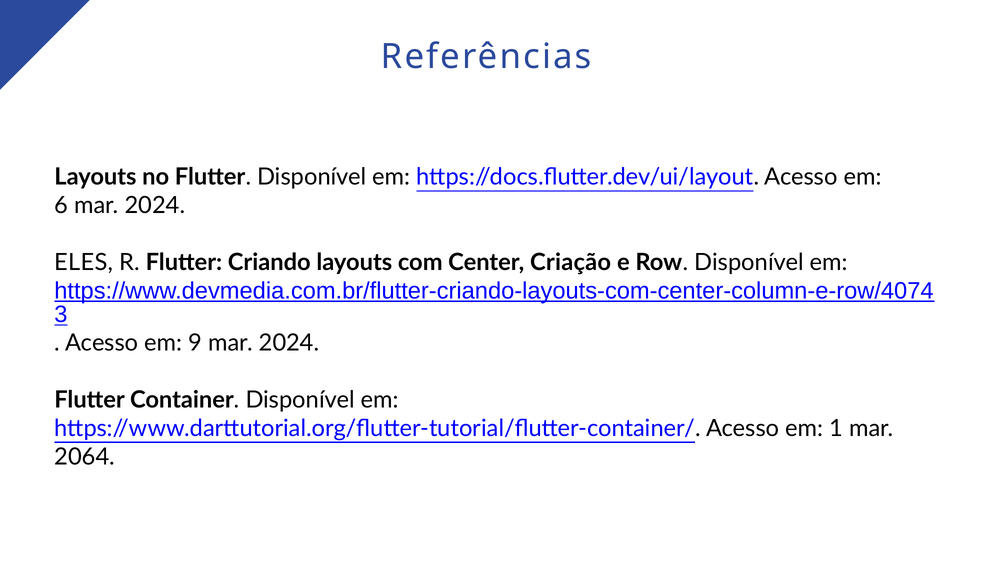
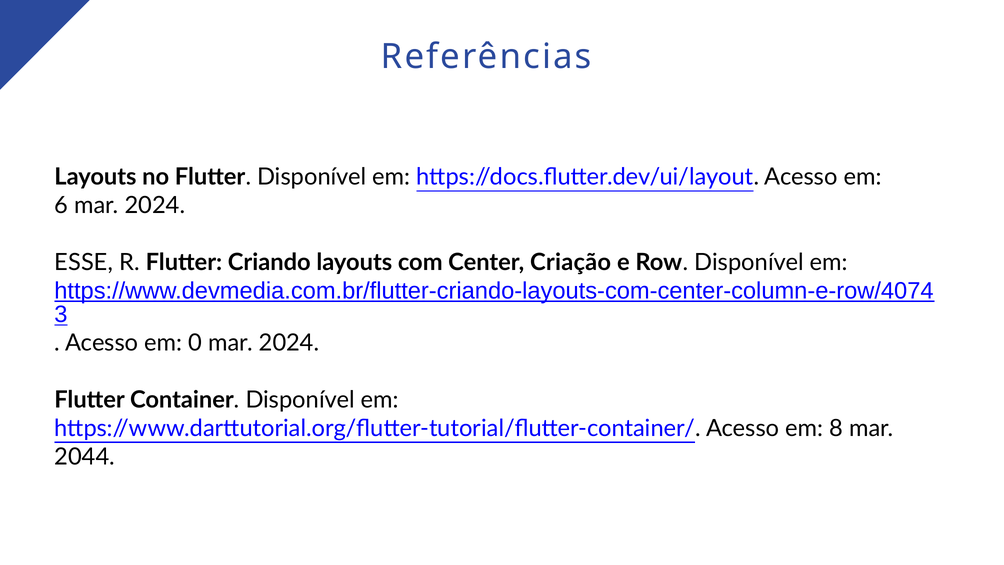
ELES: ELES -> ESSE
9: 9 -> 0
1: 1 -> 8
2064: 2064 -> 2044
